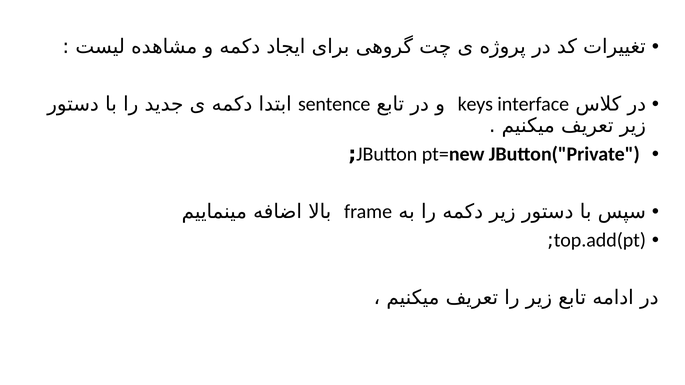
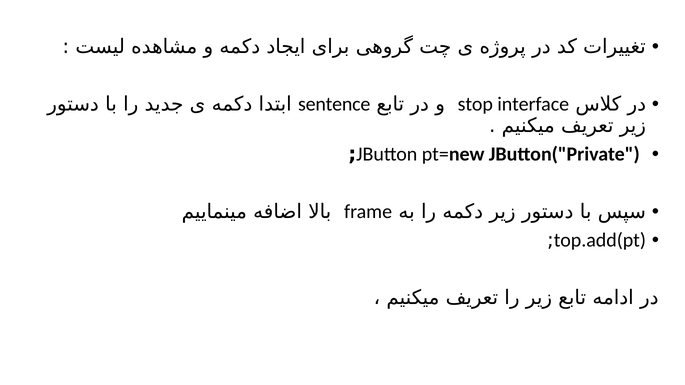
keys: keys -> stop
